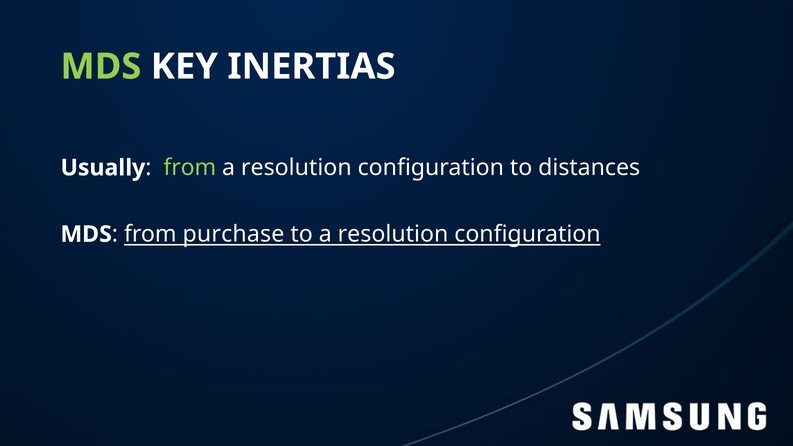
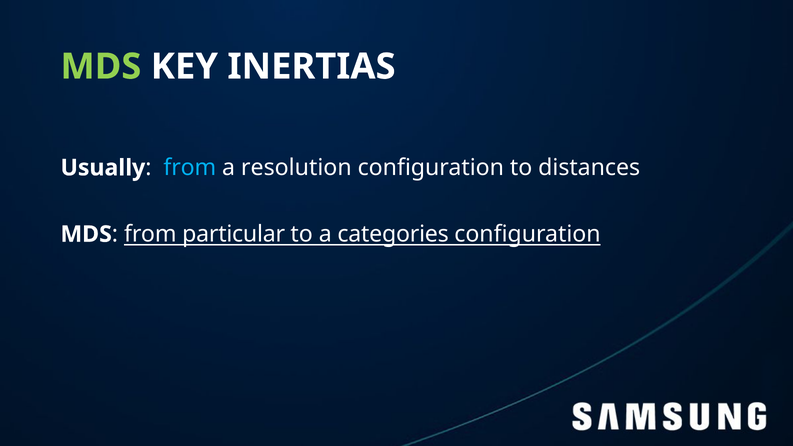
from at (190, 168) colour: light green -> light blue
purchase: purchase -> particular
to a resolution: resolution -> categories
